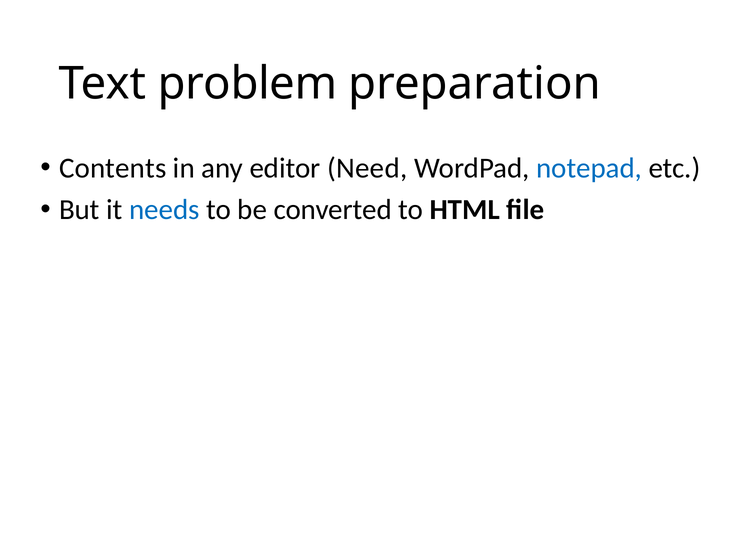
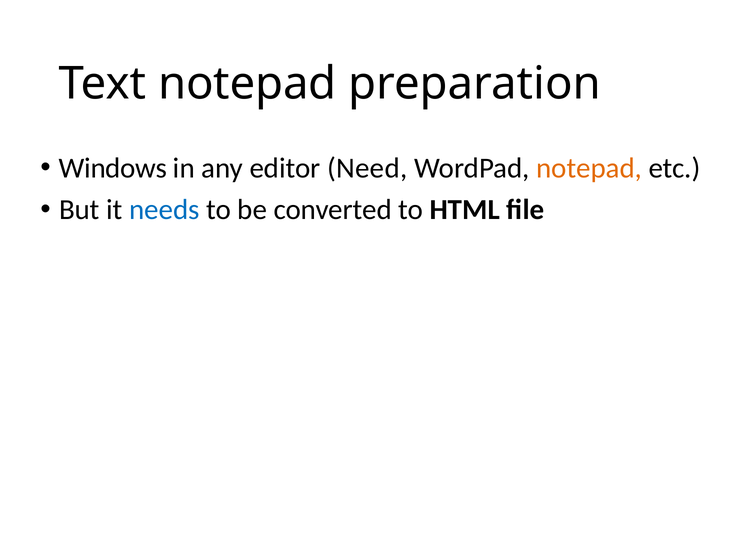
Text problem: problem -> notepad
Contents: Contents -> Windows
notepad at (589, 168) colour: blue -> orange
